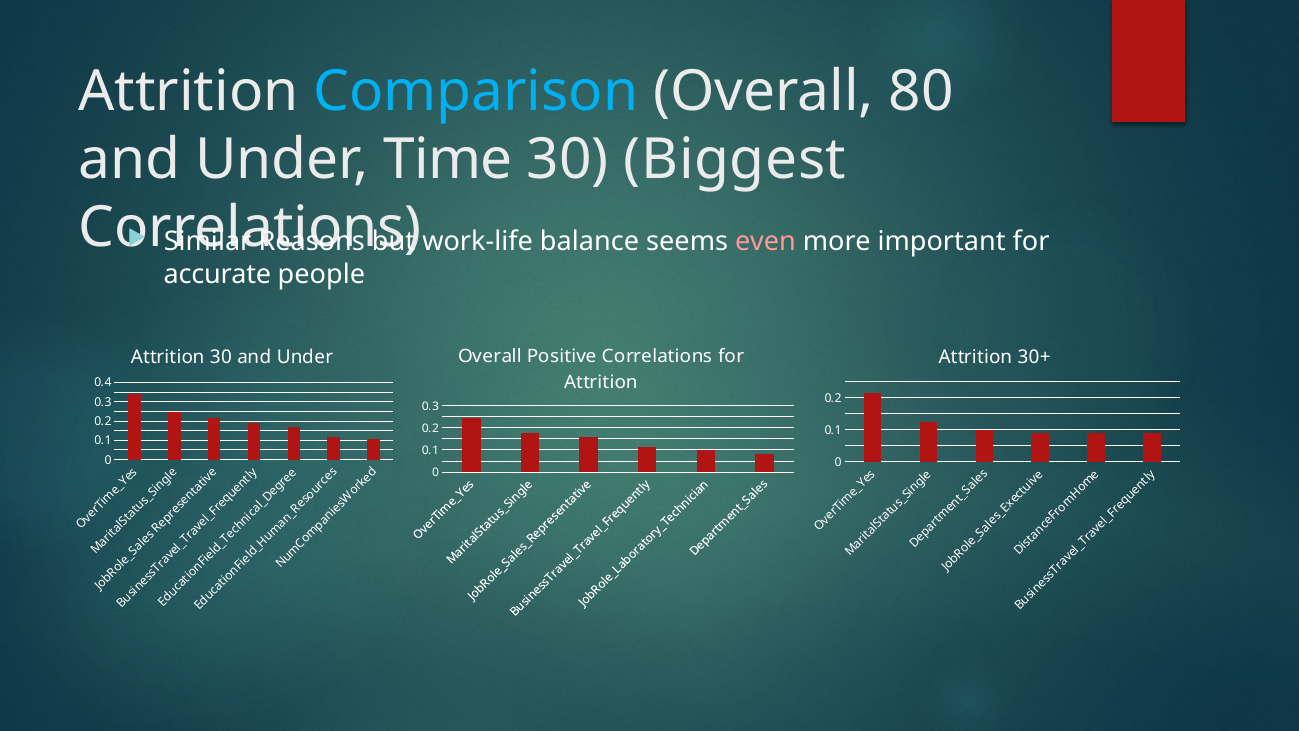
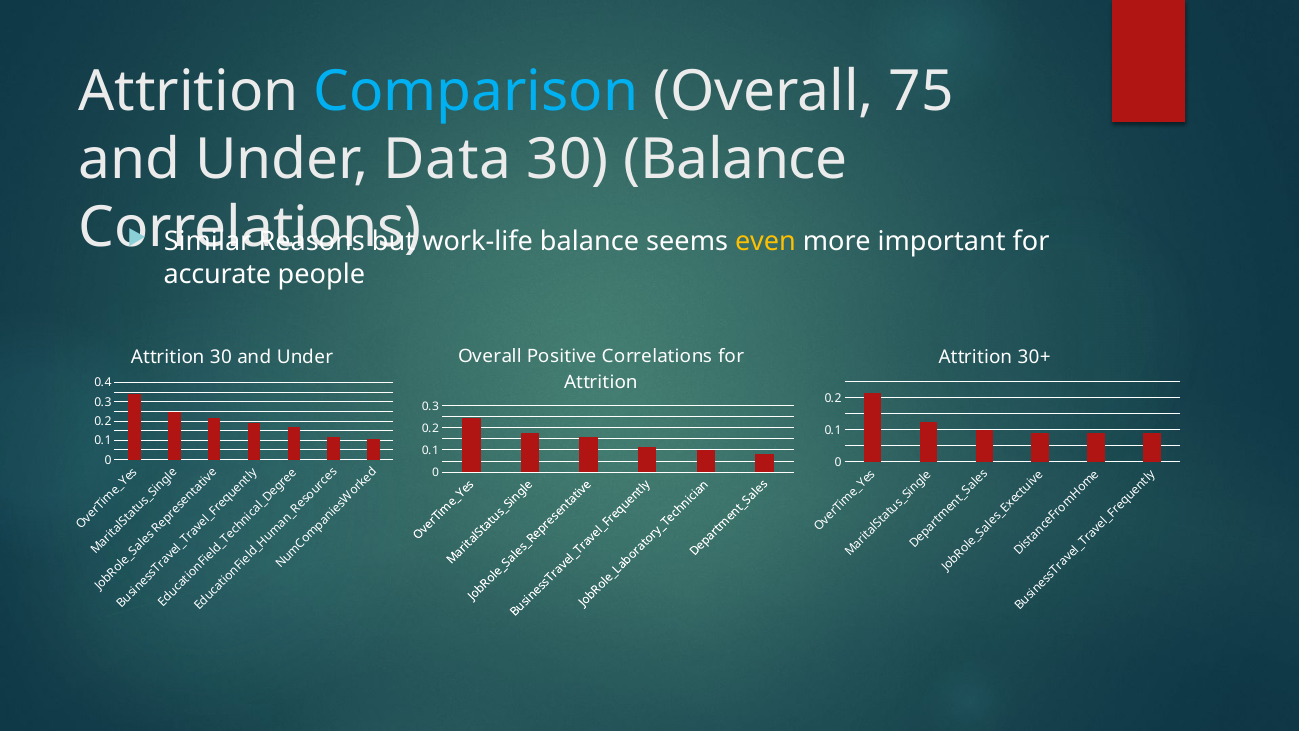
80: 80 -> 75
Time: Time -> Data
30 Biggest: Biggest -> Balance
even colour: pink -> yellow
